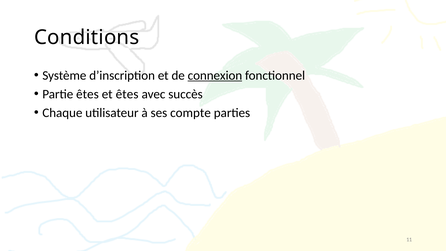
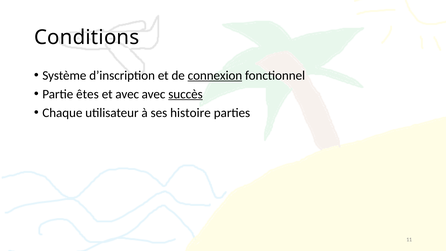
et êtes: êtes -> avec
succès underline: none -> present
compte: compte -> histoire
